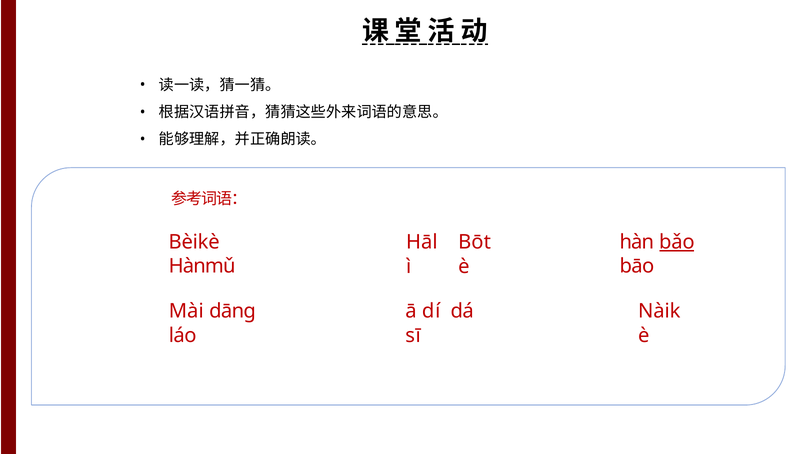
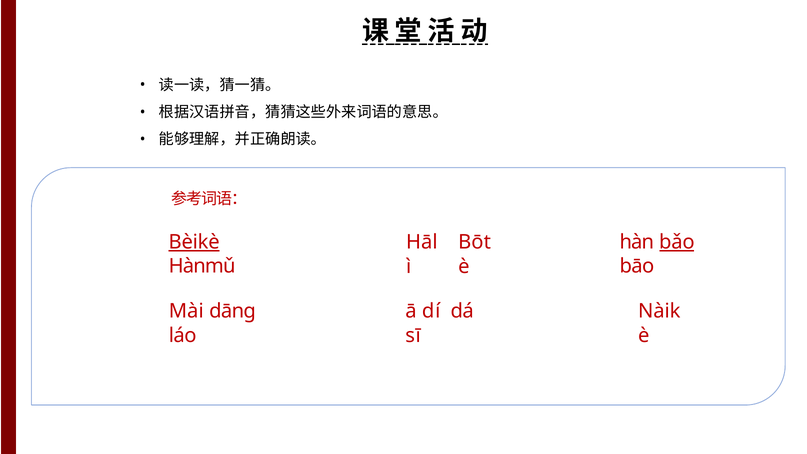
Bèikè underline: none -> present
